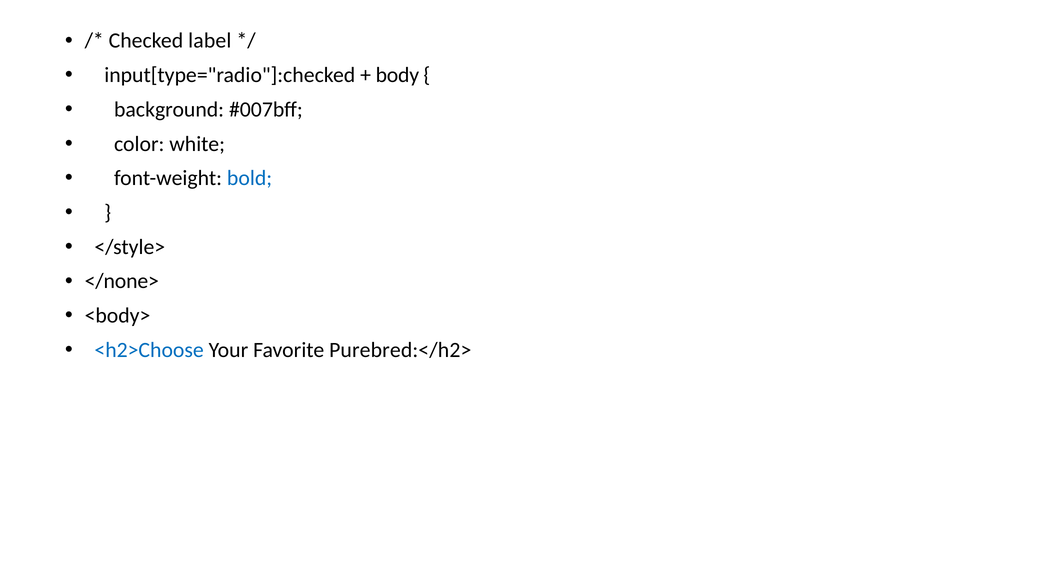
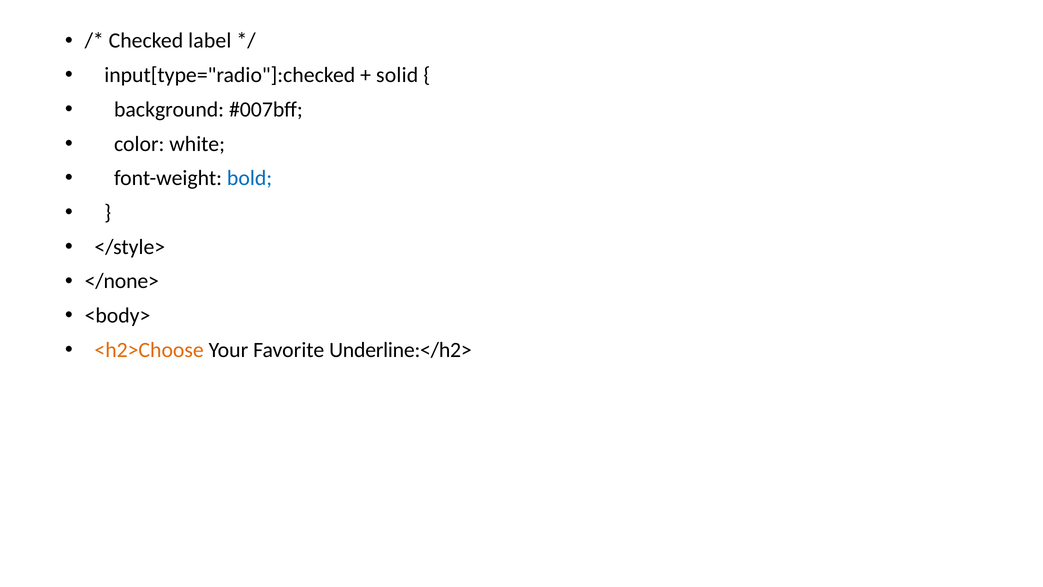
body: body -> solid
<h2>Choose colour: blue -> orange
Purebred:</h2>: Purebred:</h2> -> Underline:</h2>
